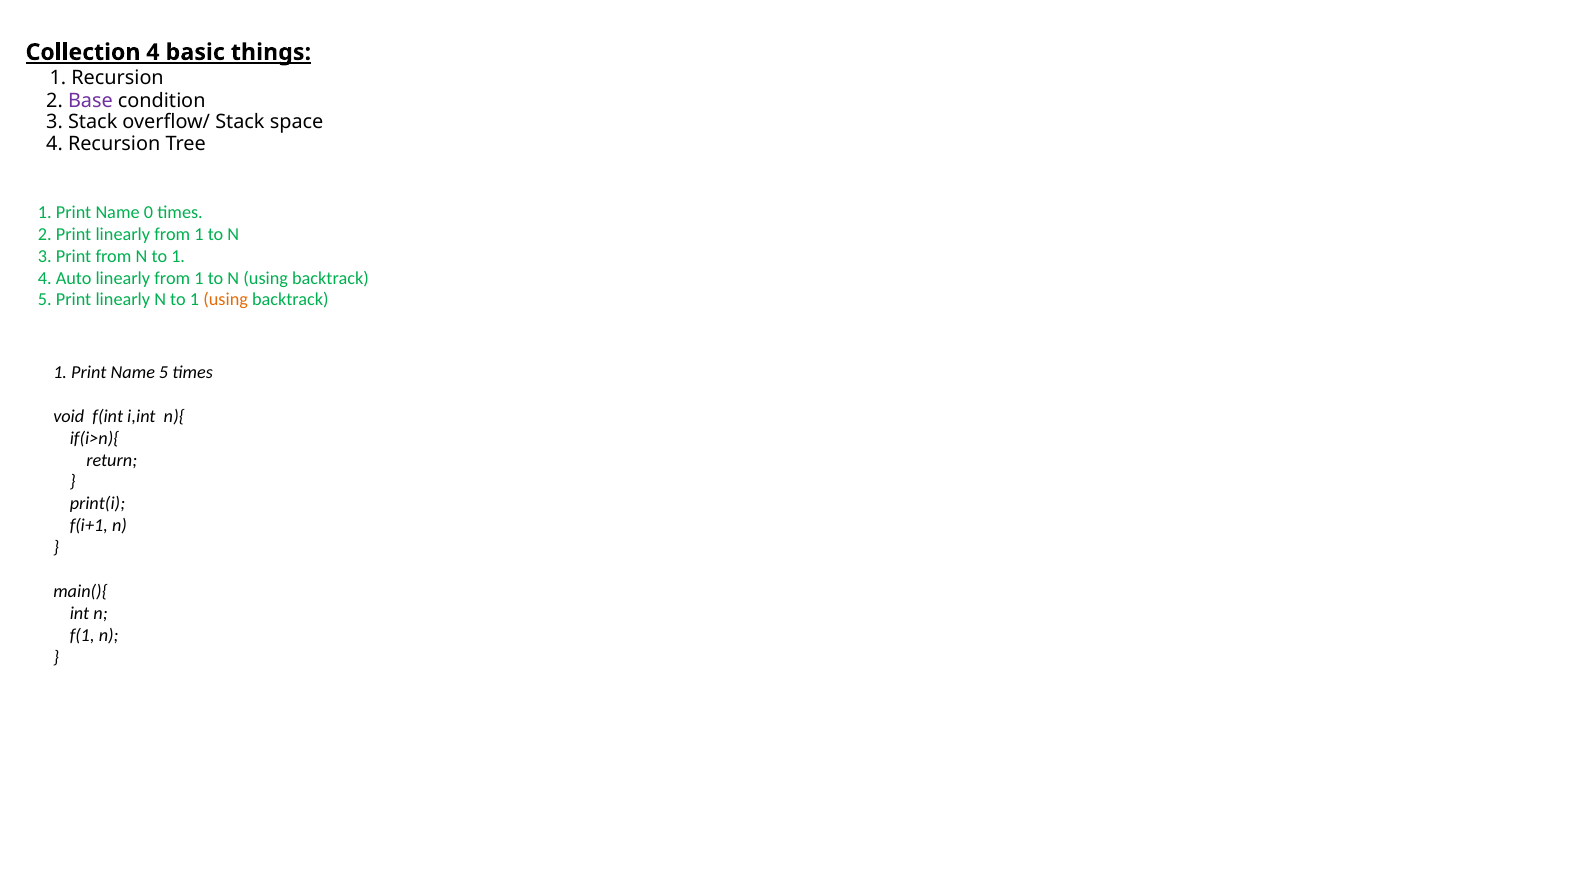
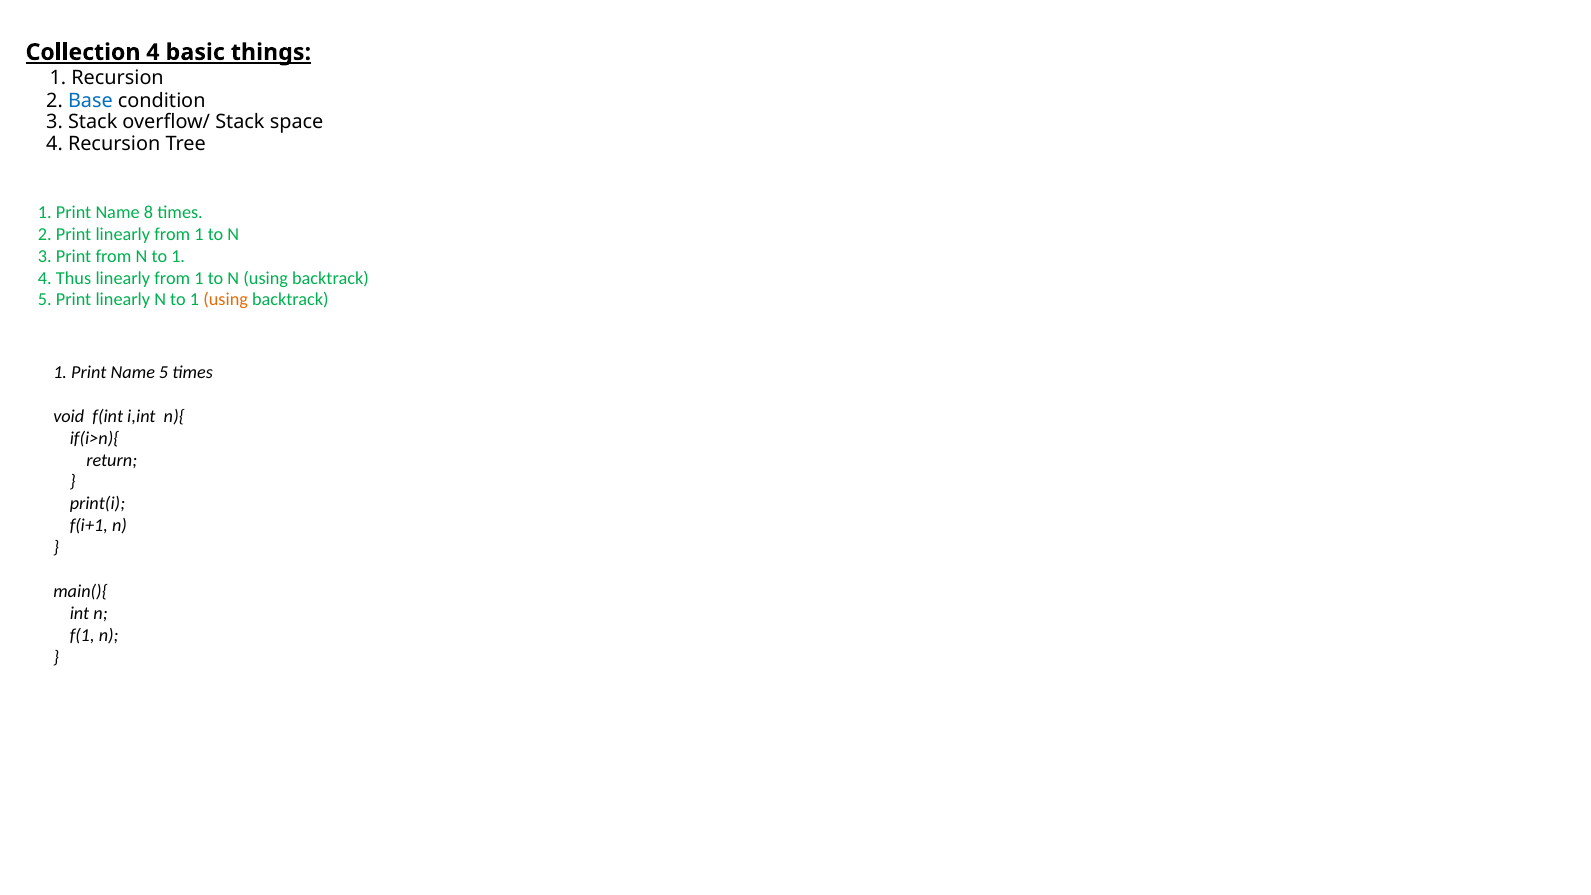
Base colour: purple -> blue
0: 0 -> 8
Auto: Auto -> Thus
